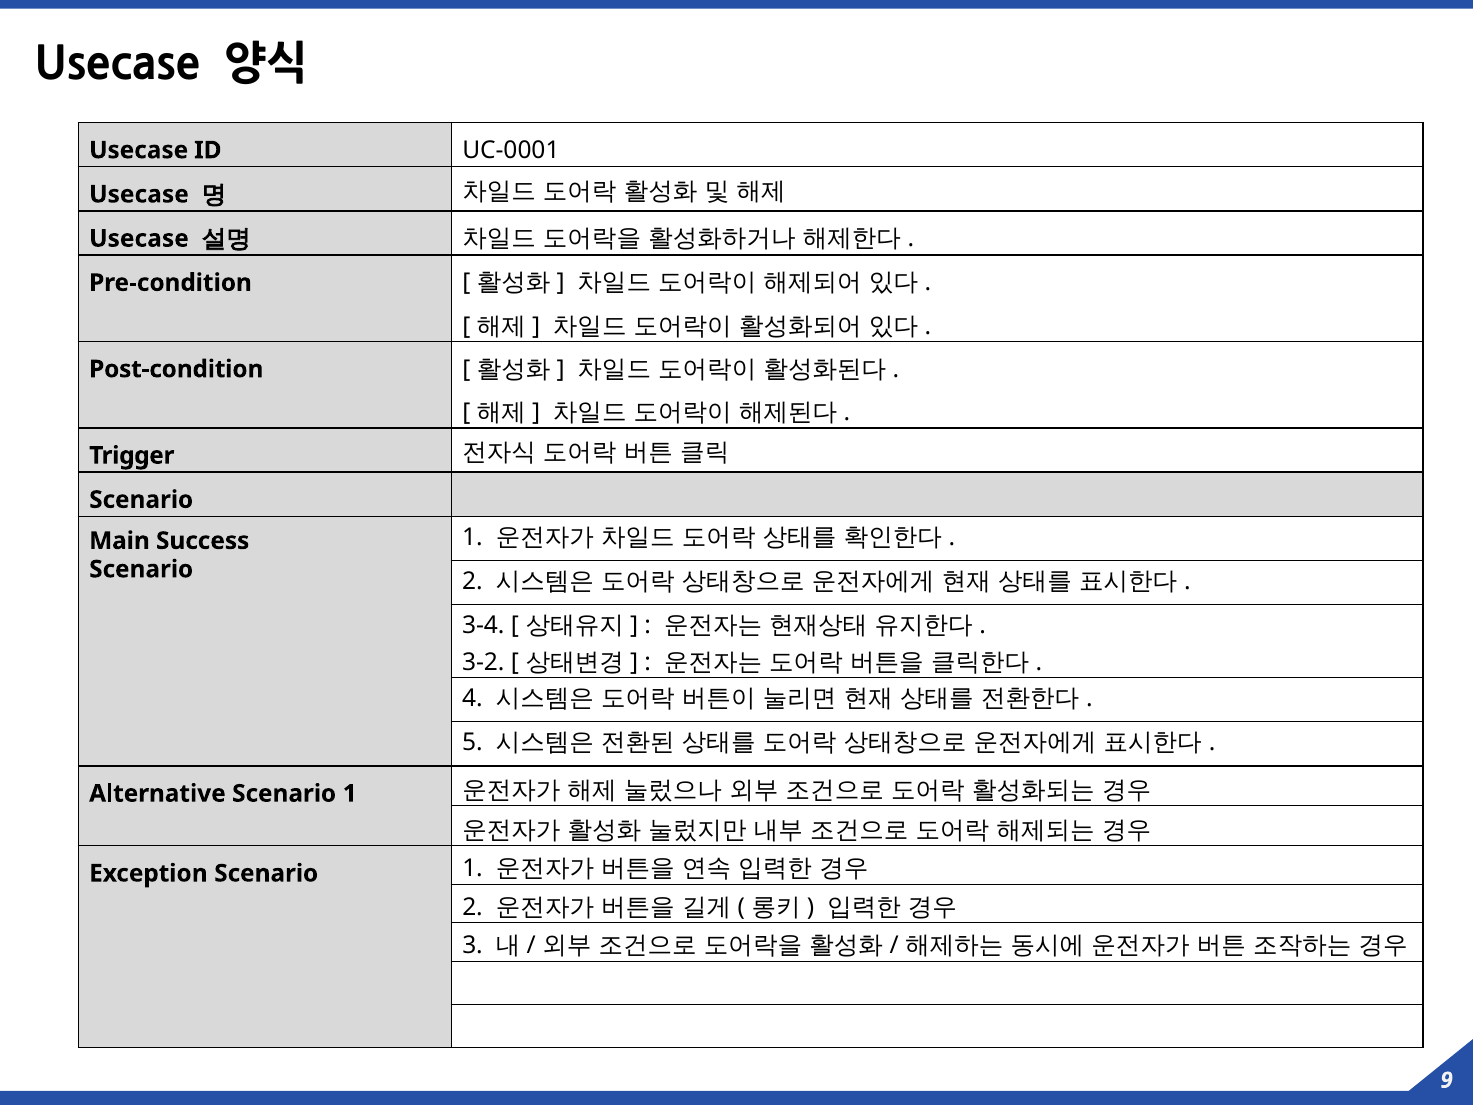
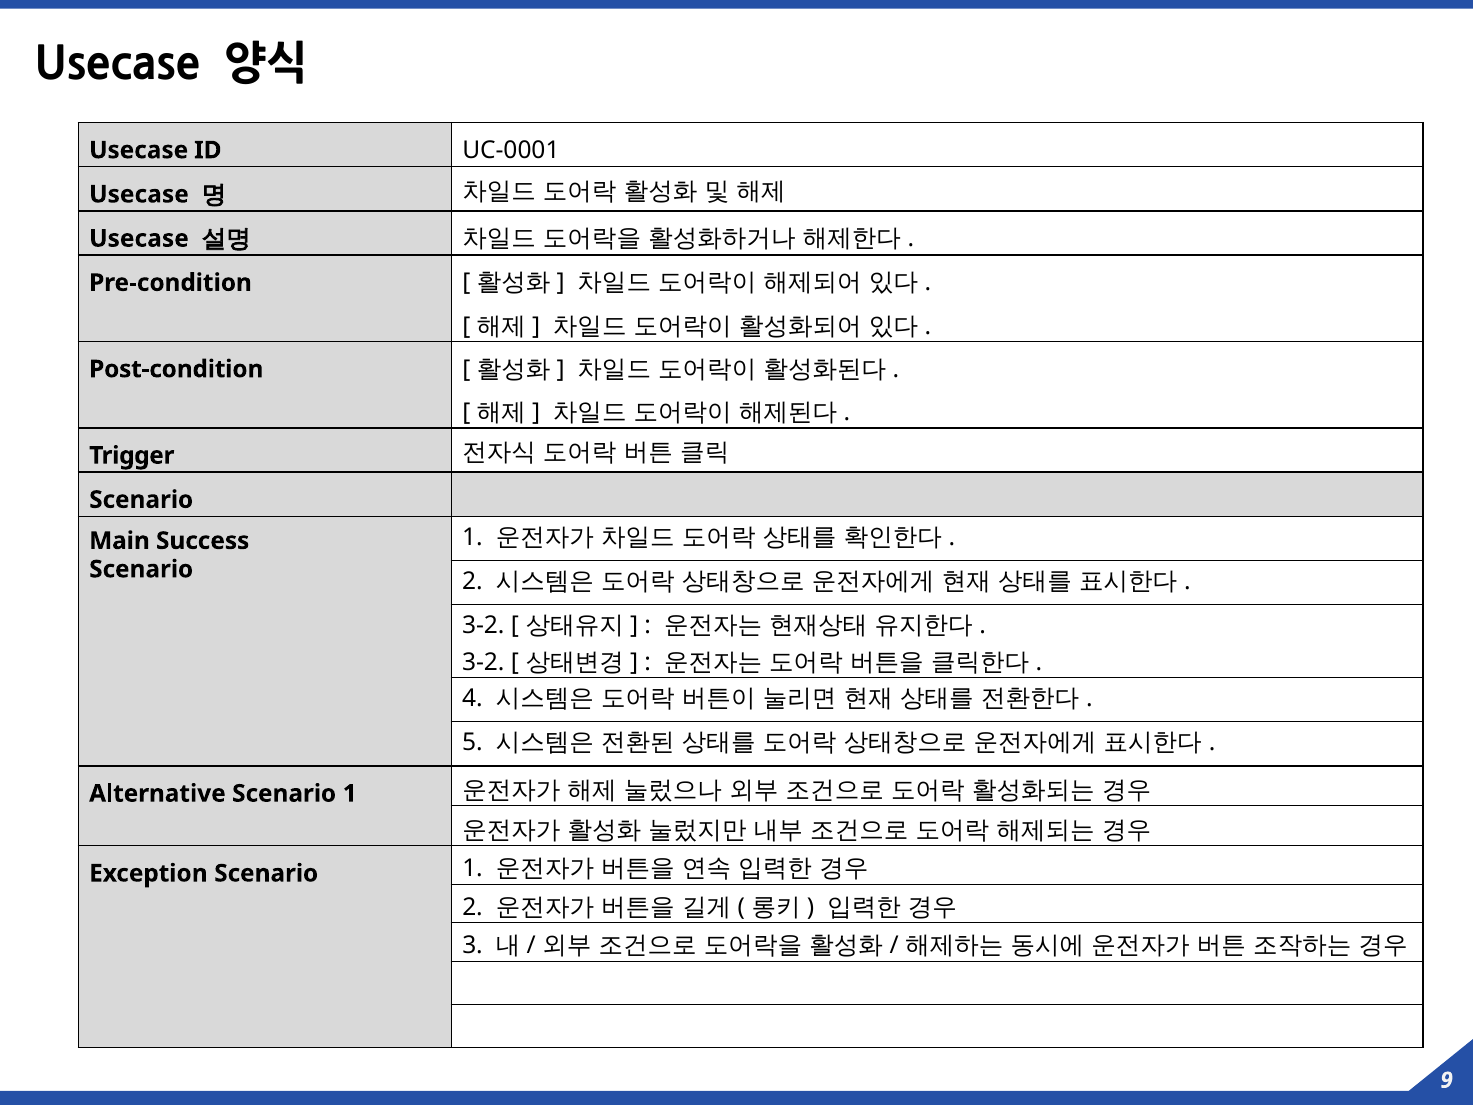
3-4 at (483, 625): 3-4 -> 3-2
